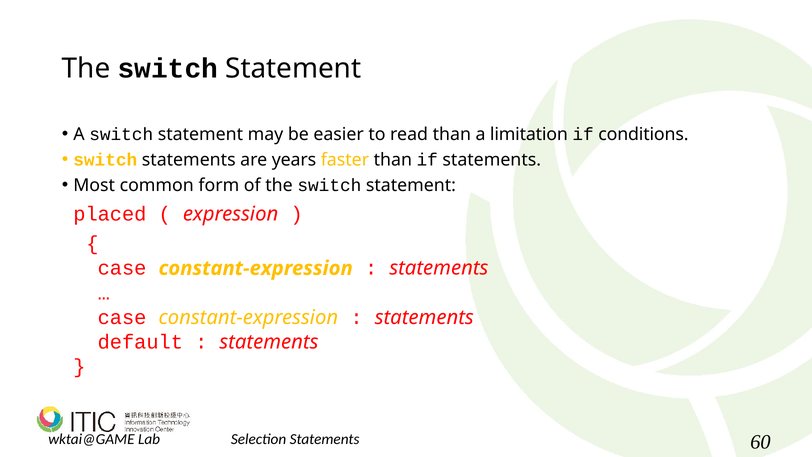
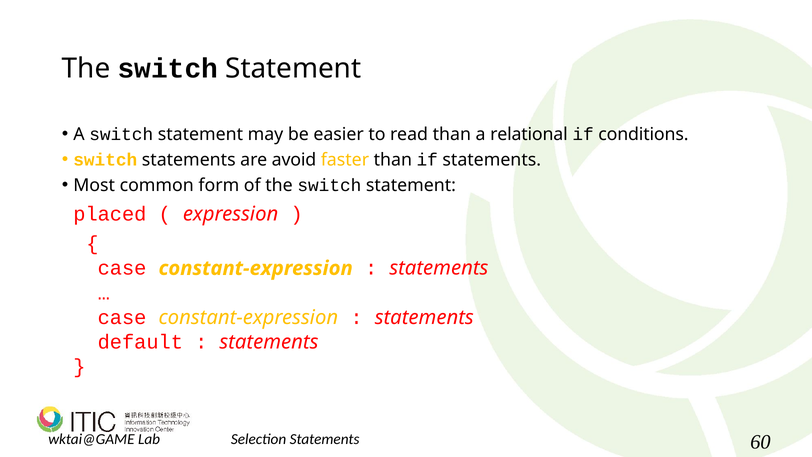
limitation: limitation -> relational
years: years -> avoid
